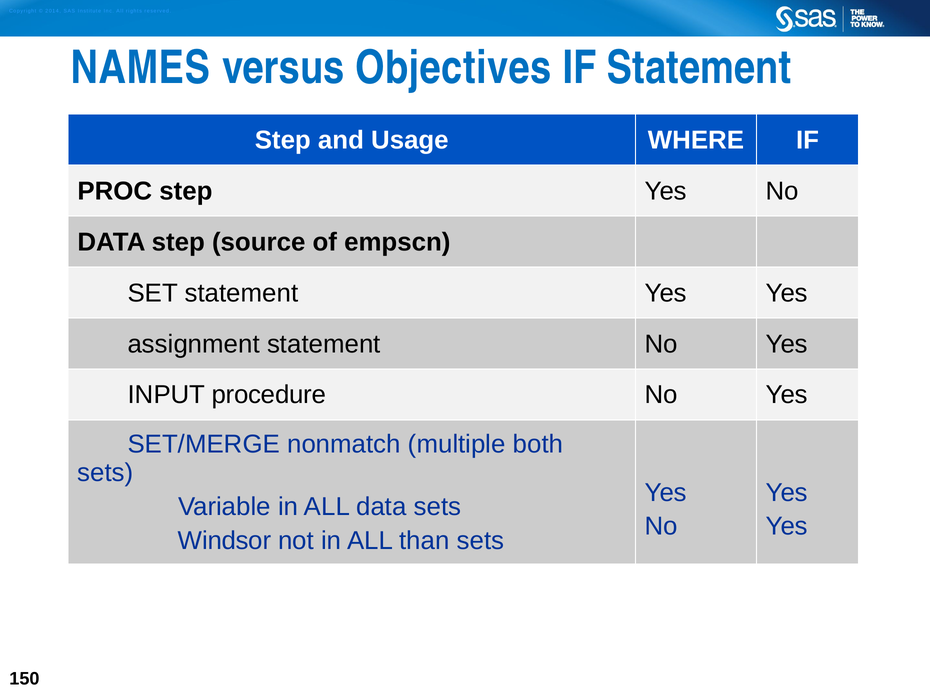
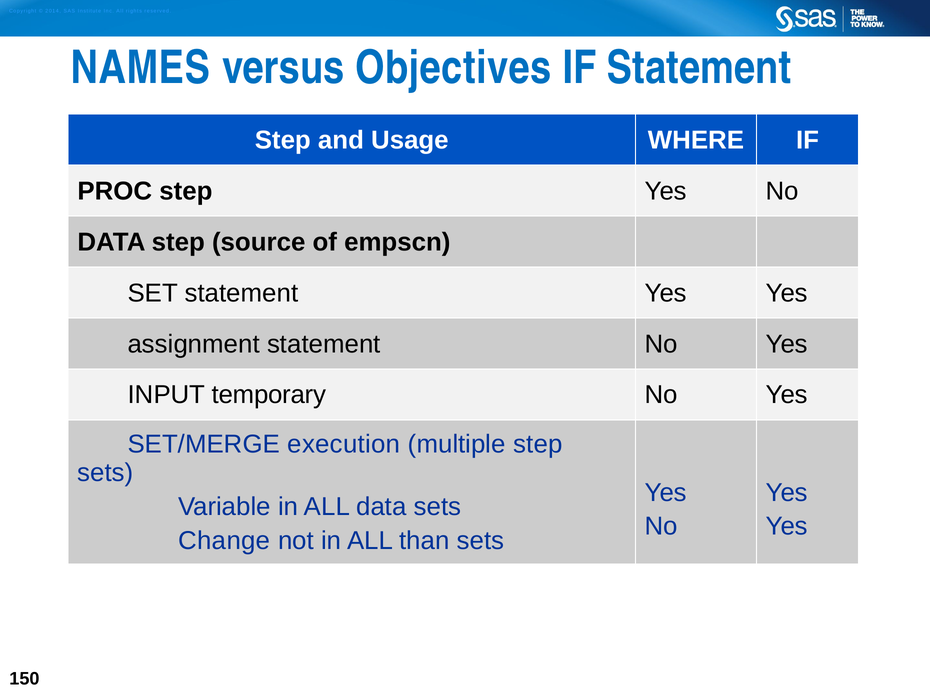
procedure: procedure -> temporary
nonmatch: nonmatch -> execution
multiple both: both -> step
Windsor: Windsor -> Change
